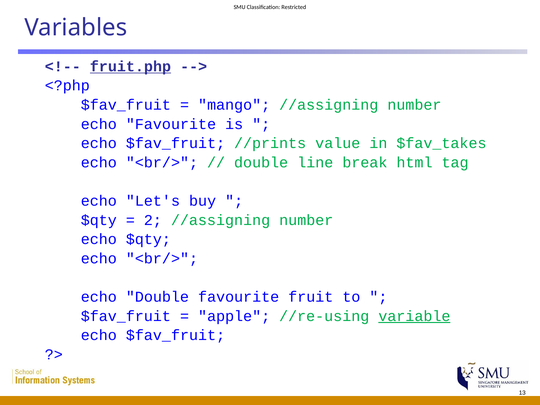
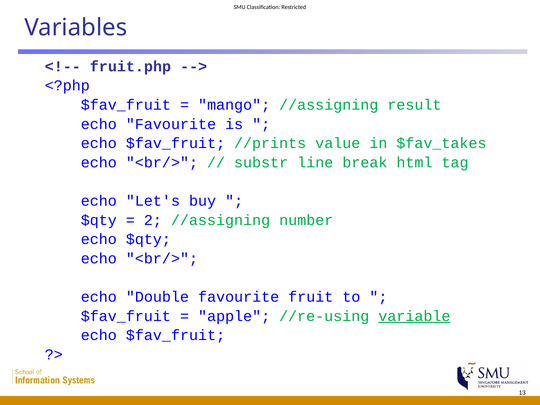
fruit.php underline: present -> none
mango //assigning number: number -> result
double at (261, 162): double -> substr
